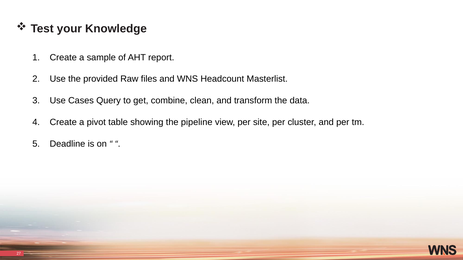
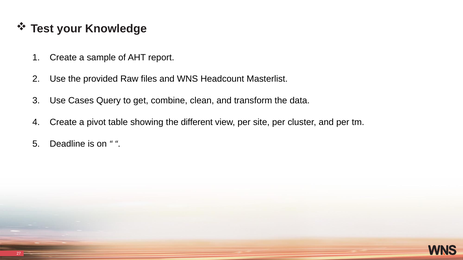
pipeline: pipeline -> different
